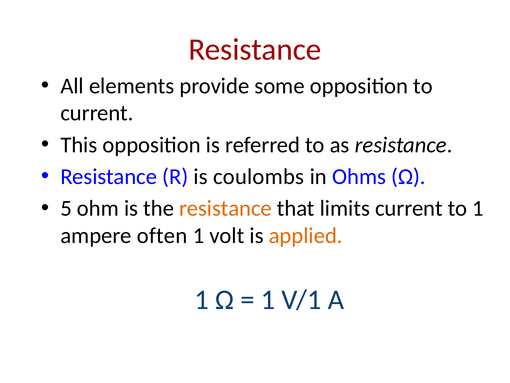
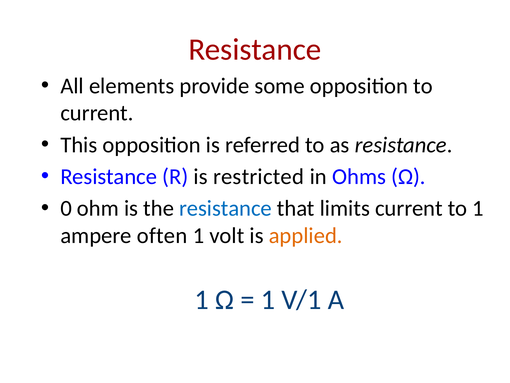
coulombs: coulombs -> restricted
5: 5 -> 0
resistance at (225, 208) colour: orange -> blue
